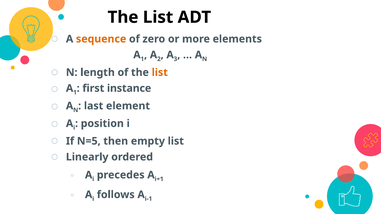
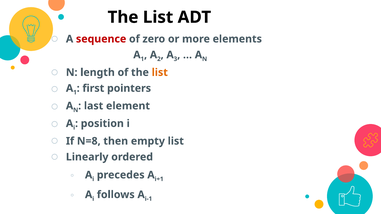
sequence colour: orange -> red
instance: instance -> pointers
N=5: N=5 -> N=8
